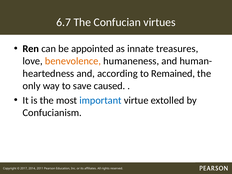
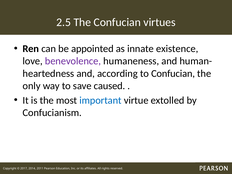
6.7: 6.7 -> 2.5
treasures: treasures -> existence
benevolence colour: orange -> purple
to Remained: Remained -> Confucian
